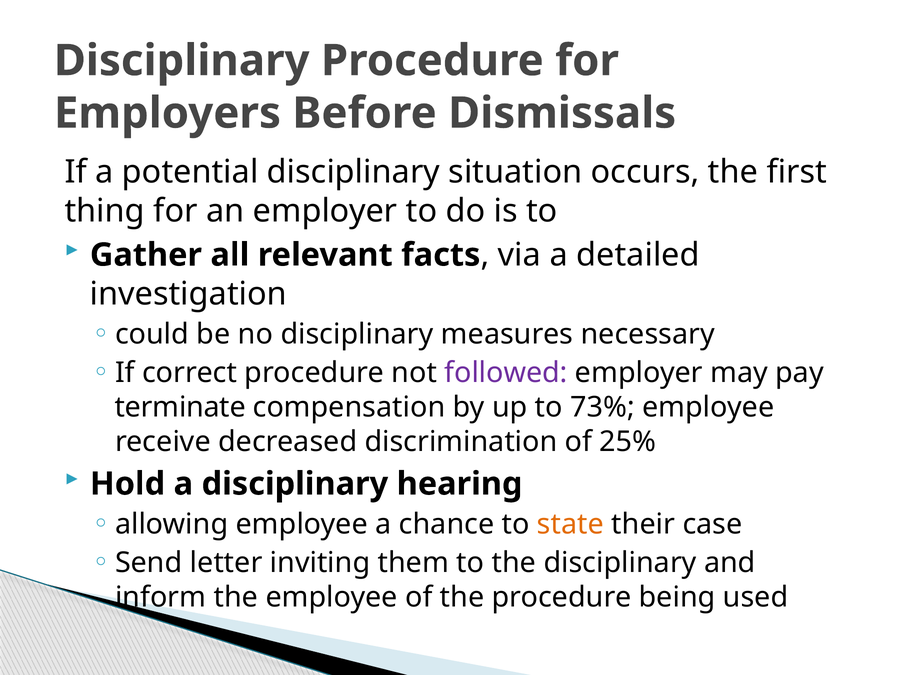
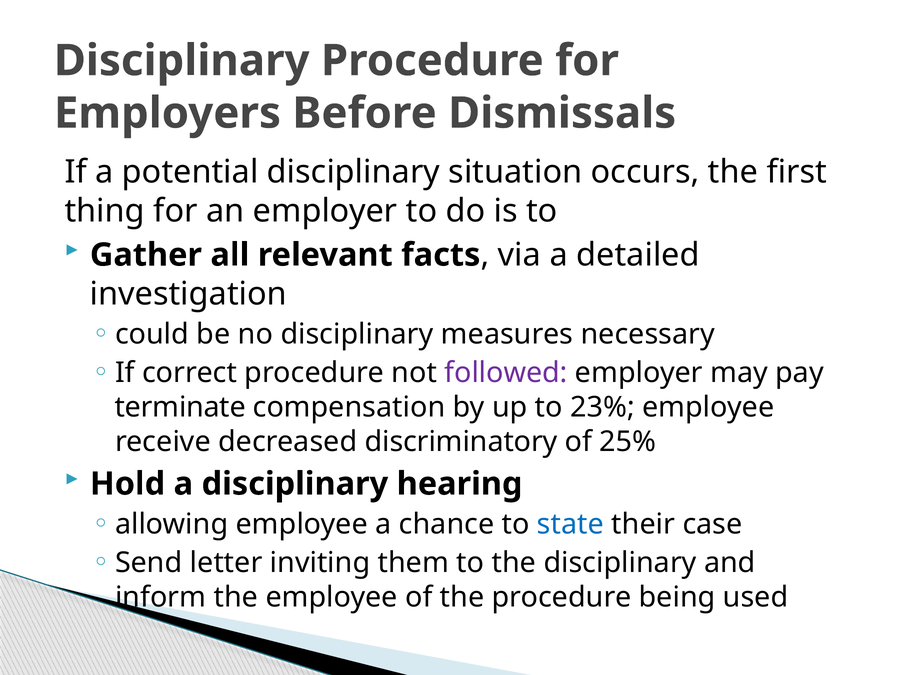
73%: 73% -> 23%
discrimination: discrimination -> discriminatory
state colour: orange -> blue
